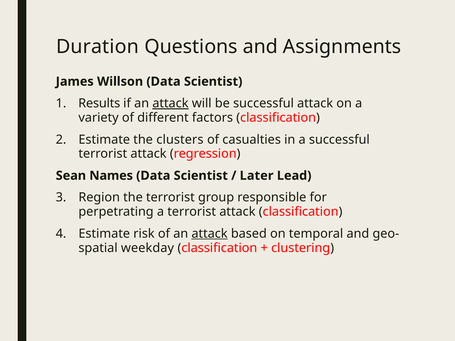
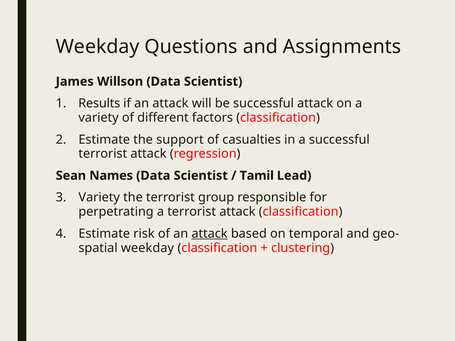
Duration at (98, 47): Duration -> Weekday
attack at (170, 103) underline: present -> none
clusters: clusters -> support
Later: Later -> Tamil
Region at (99, 198): Region -> Variety
